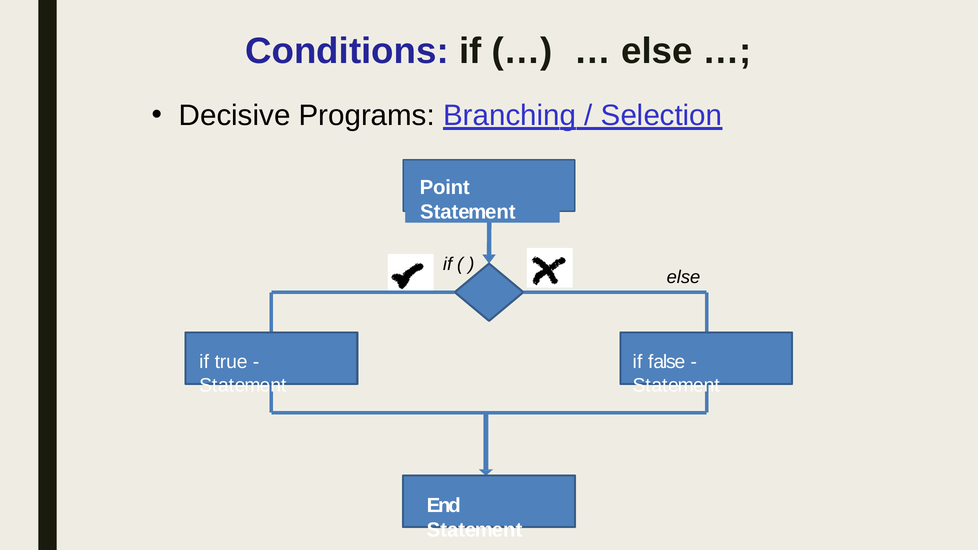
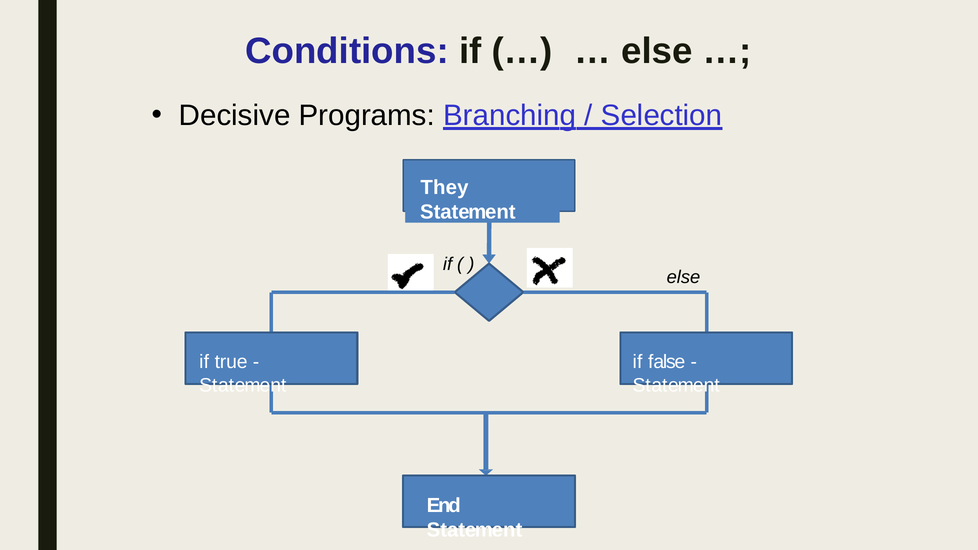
Point: Point -> They
